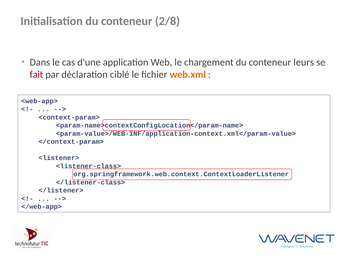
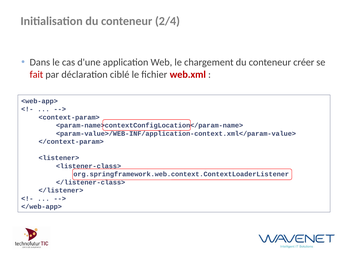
2/8: 2/8 -> 2/4
leurs: leurs -> créer
web.xml colour: orange -> red
